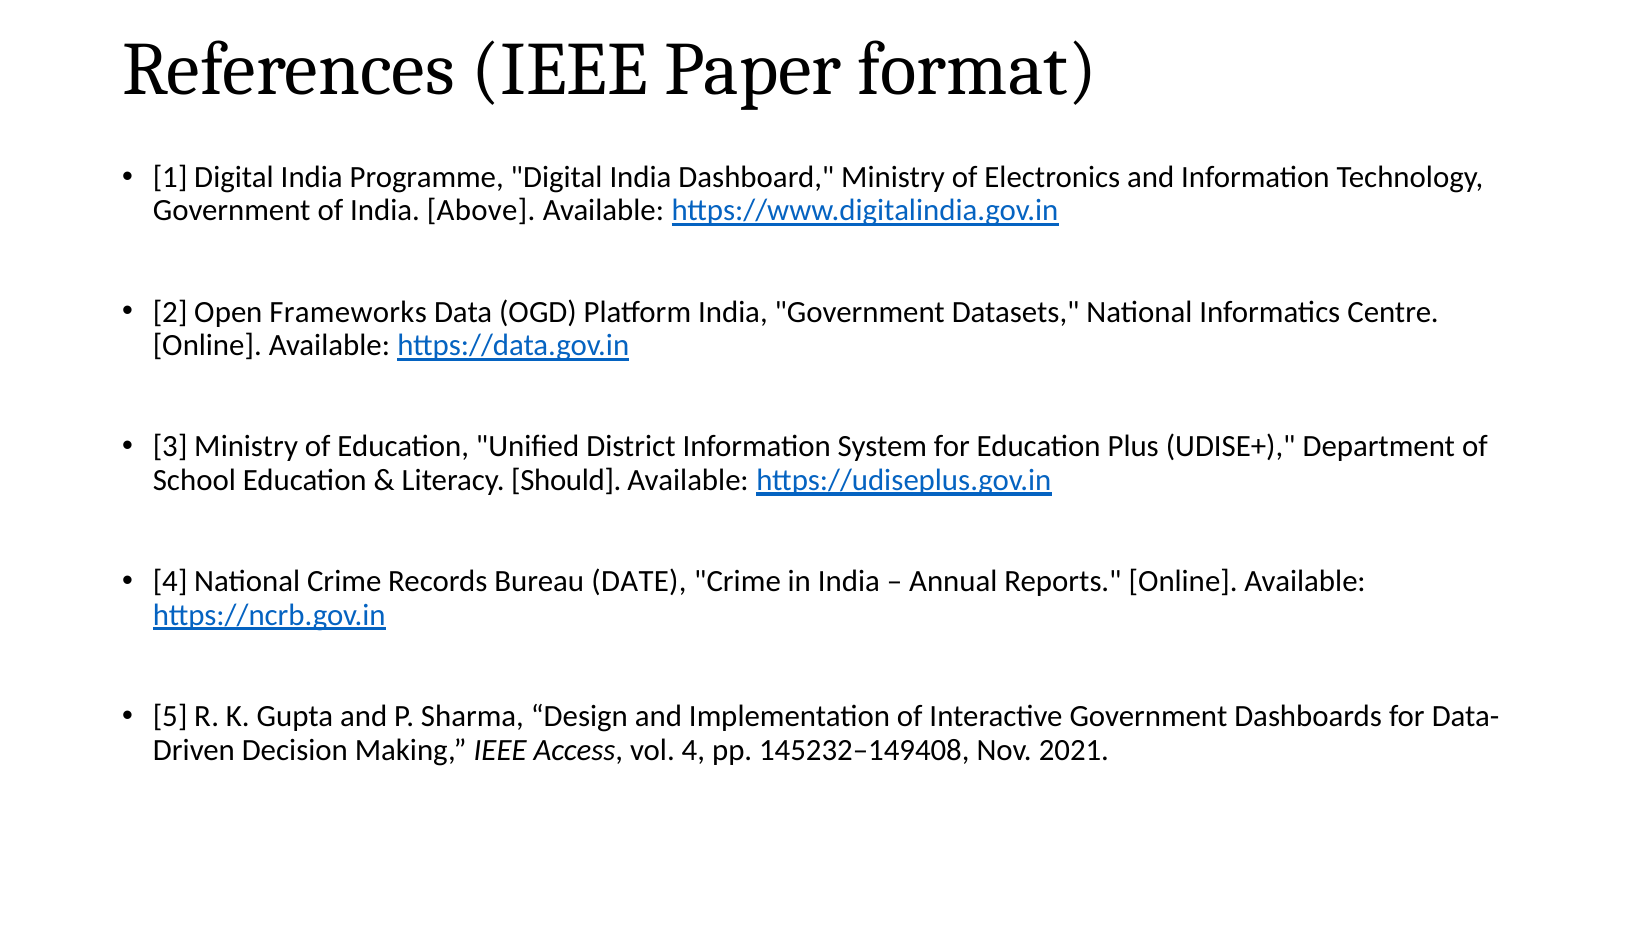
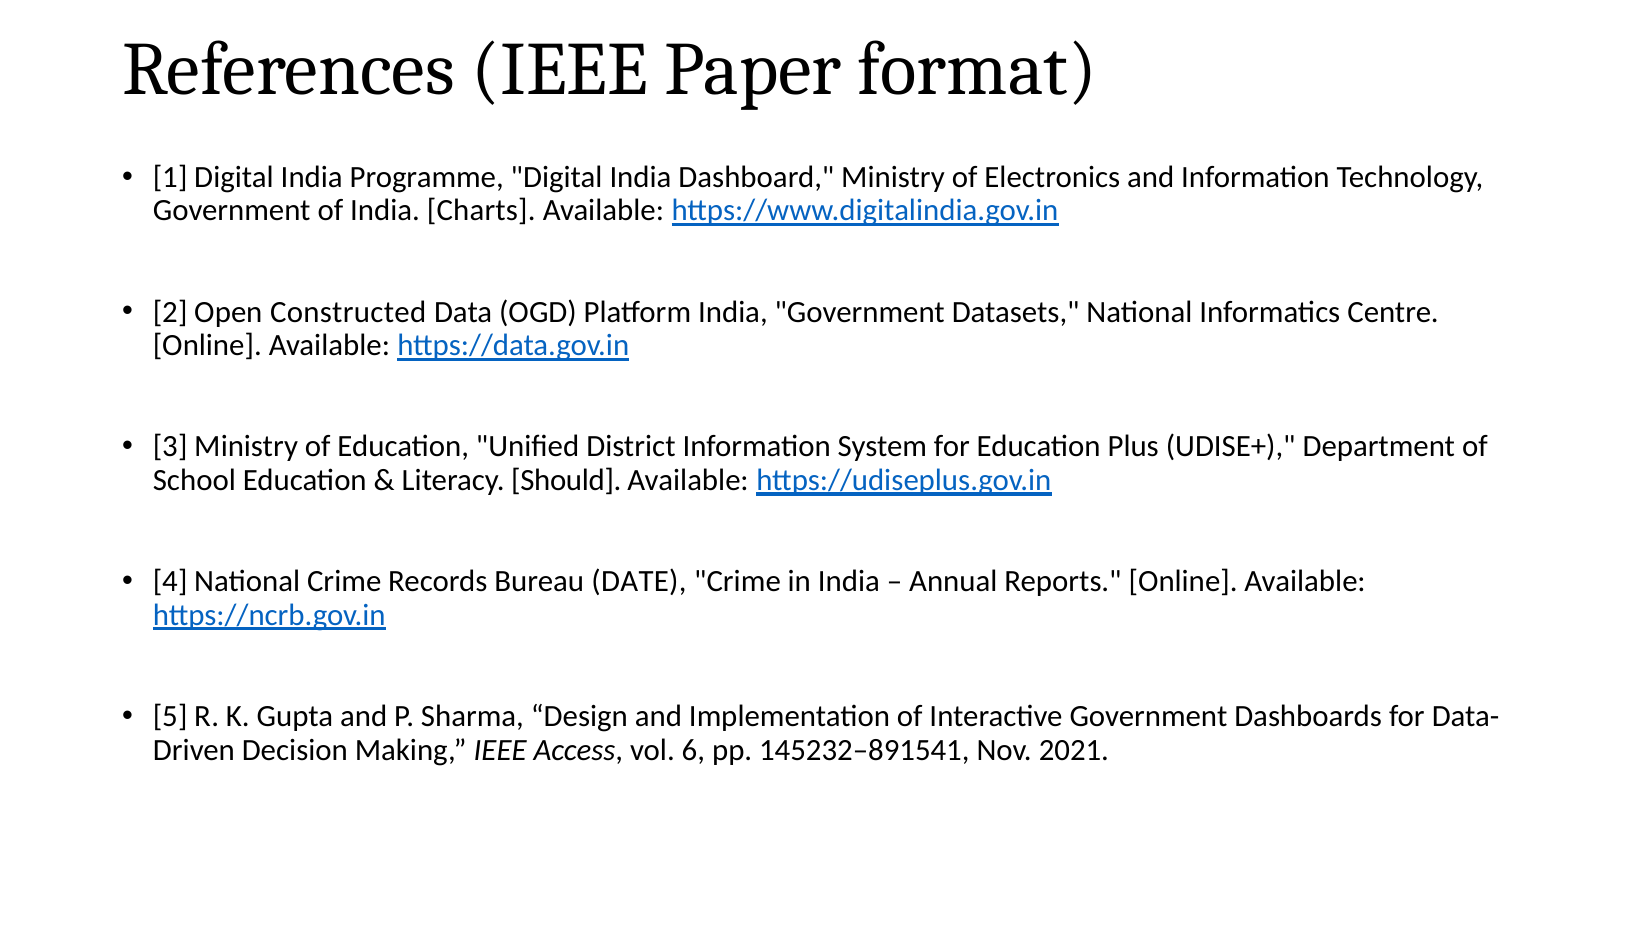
Above: Above -> Charts
Frameworks: Frameworks -> Constructed
vol 4: 4 -> 6
145232–149408: 145232–149408 -> 145232–891541
